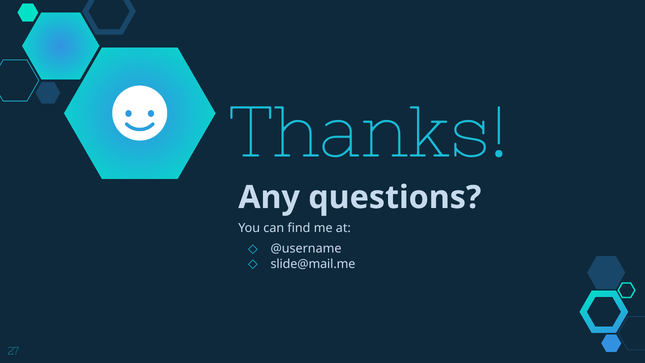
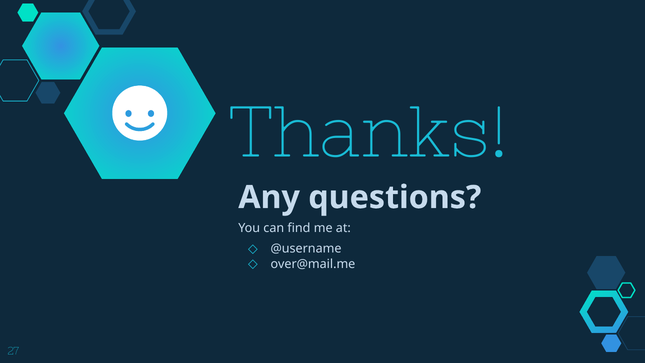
slide@mail.me: slide@mail.me -> over@mail.me
